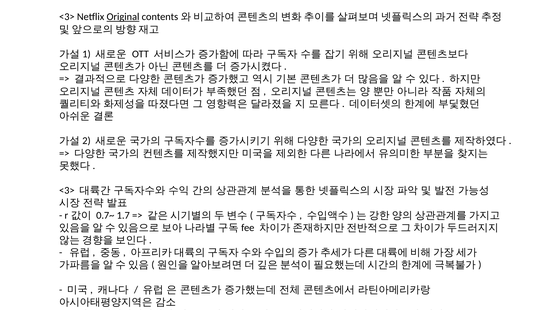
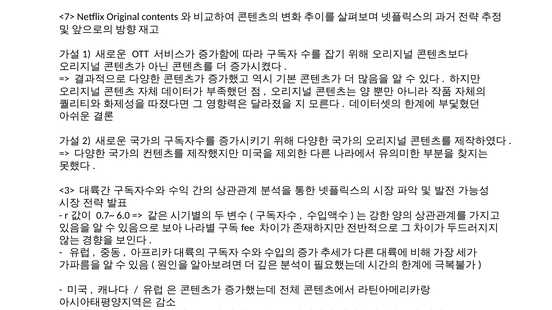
<3> at (67, 17): <3> -> <7>
Original underline: present -> none
1.7: 1.7 -> 6.0
